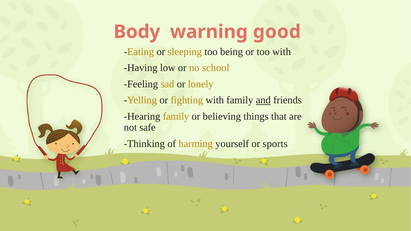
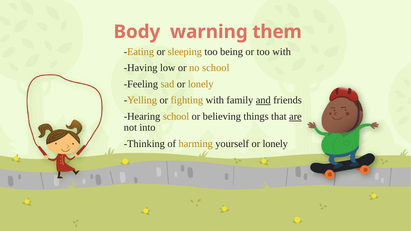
good: good -> them
Hearing family: family -> school
are underline: none -> present
safe: safe -> into
yourself or sports: sports -> lonely
